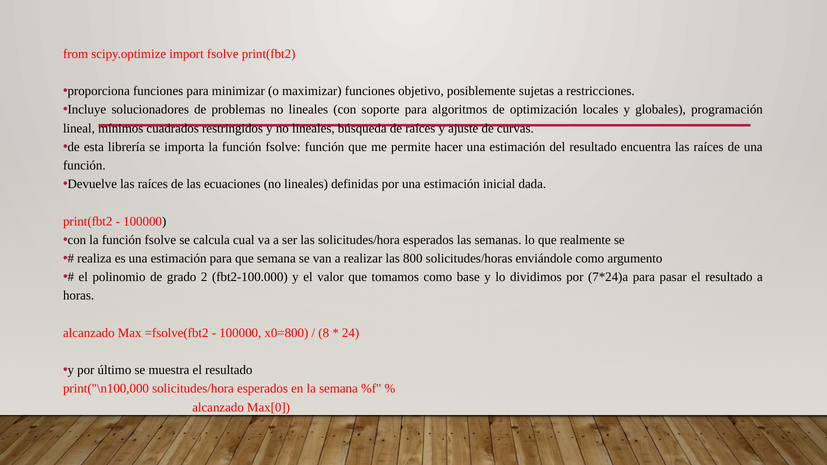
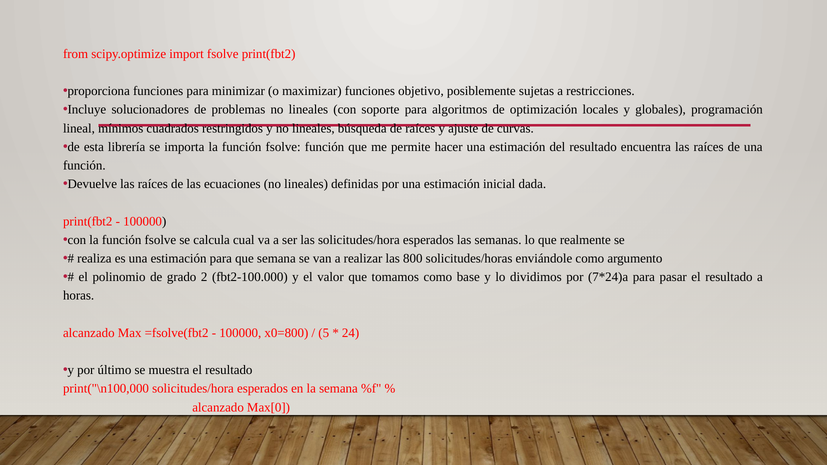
8: 8 -> 5
